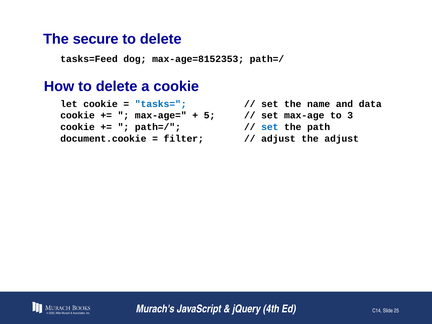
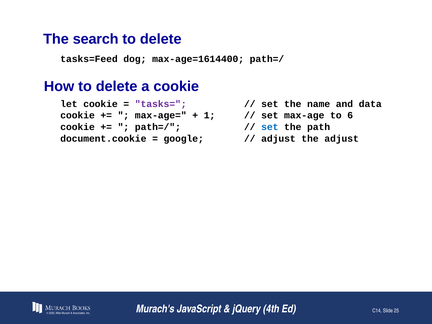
secure: secure -> search
max-age=8152353: max-age=8152353 -> max-age=1614400
tasks= colour: blue -> purple
5: 5 -> 1
3: 3 -> 6
filter: filter -> google
